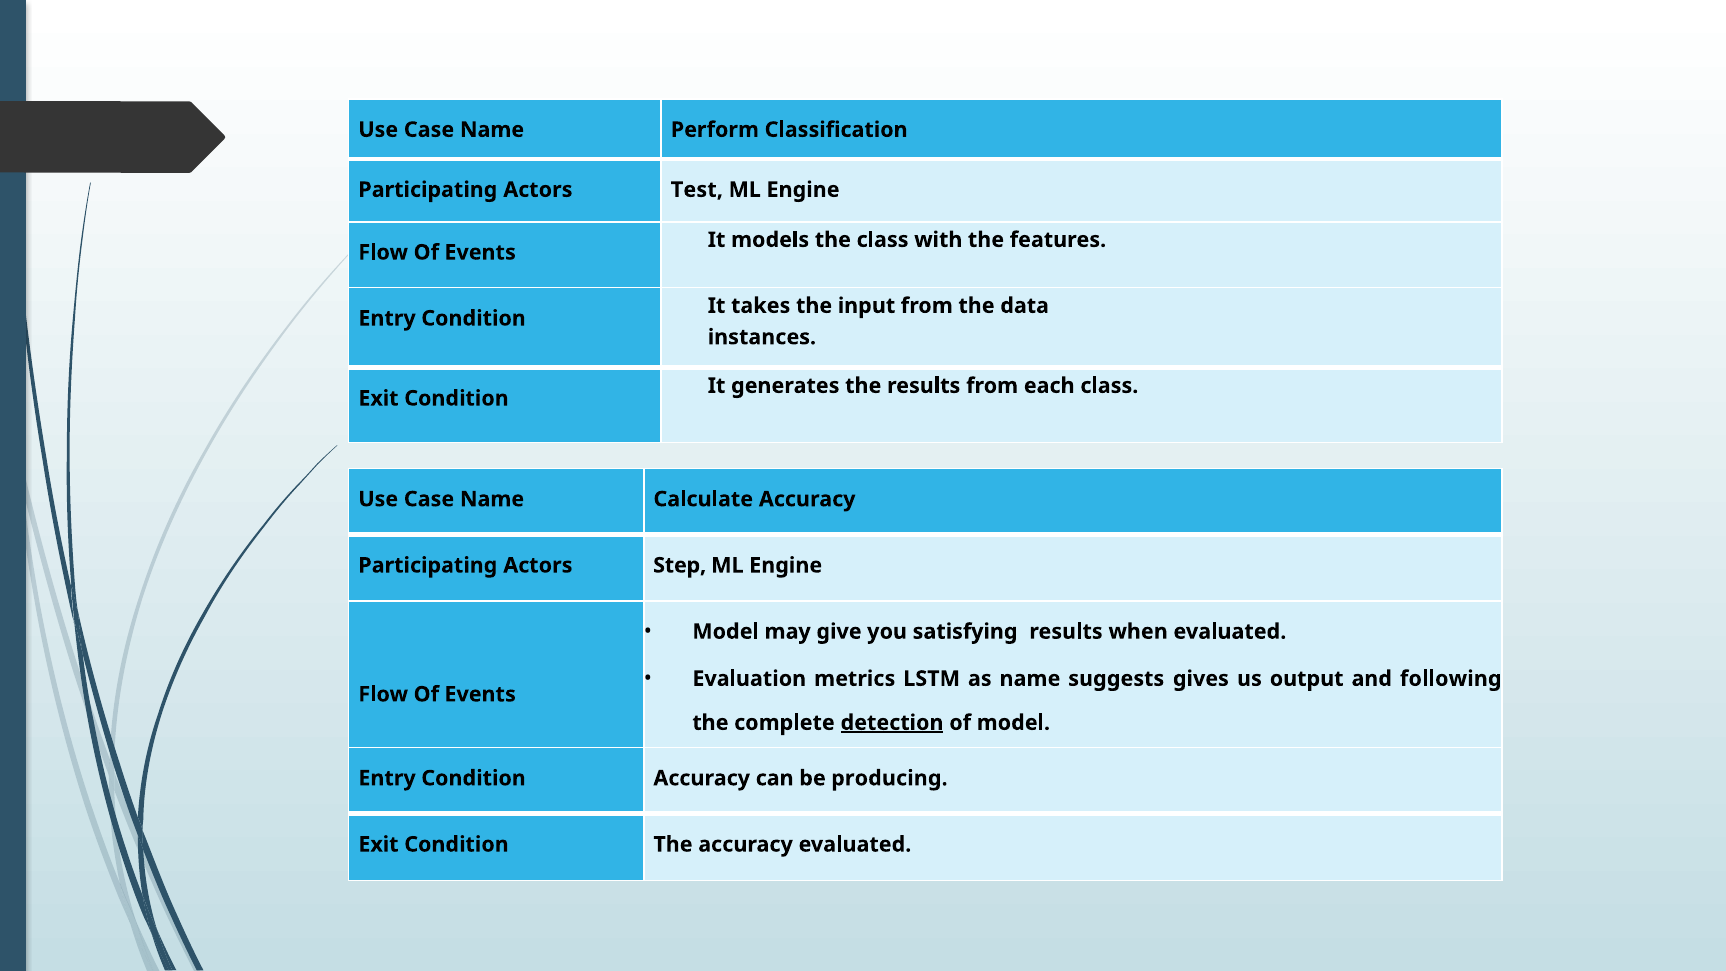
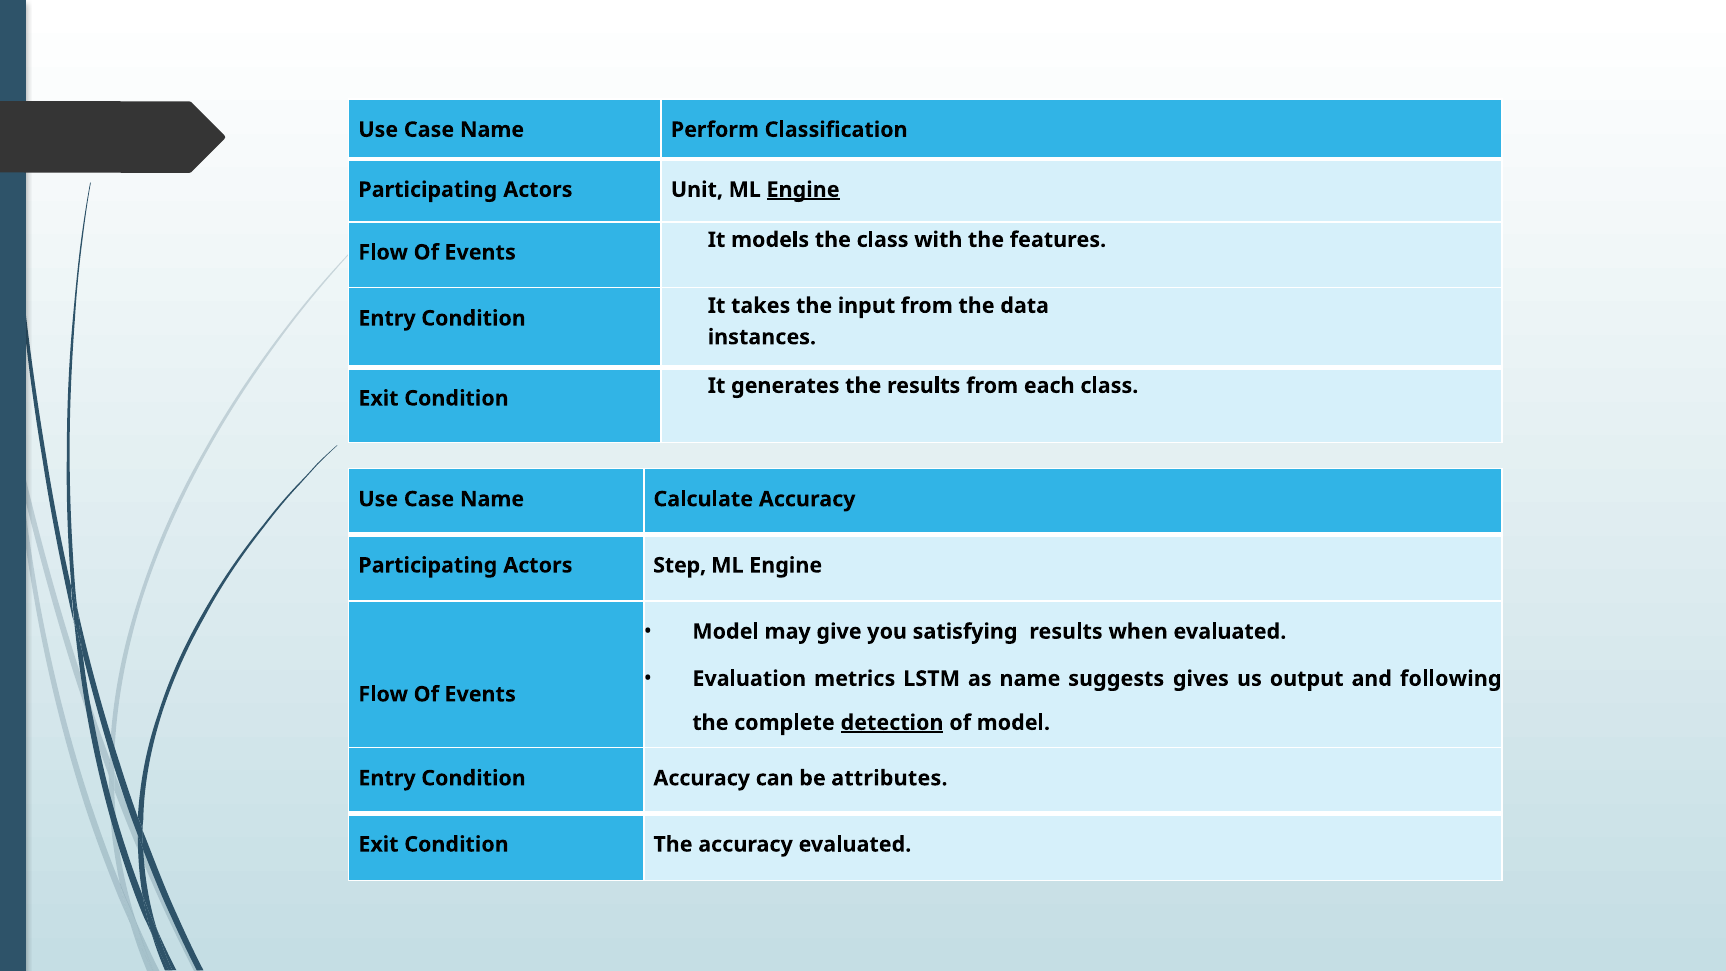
Test: Test -> Unit
Engine at (803, 190) underline: none -> present
producing: producing -> attributes
